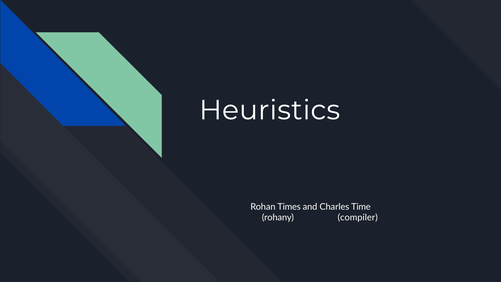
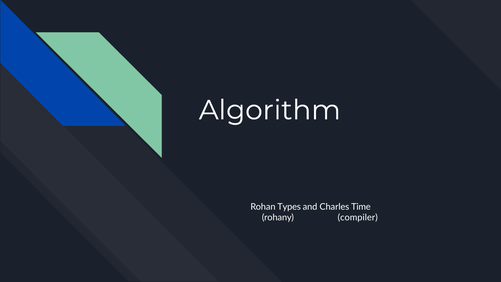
Heuristics: Heuristics -> Algorithm
Times: Times -> Types
